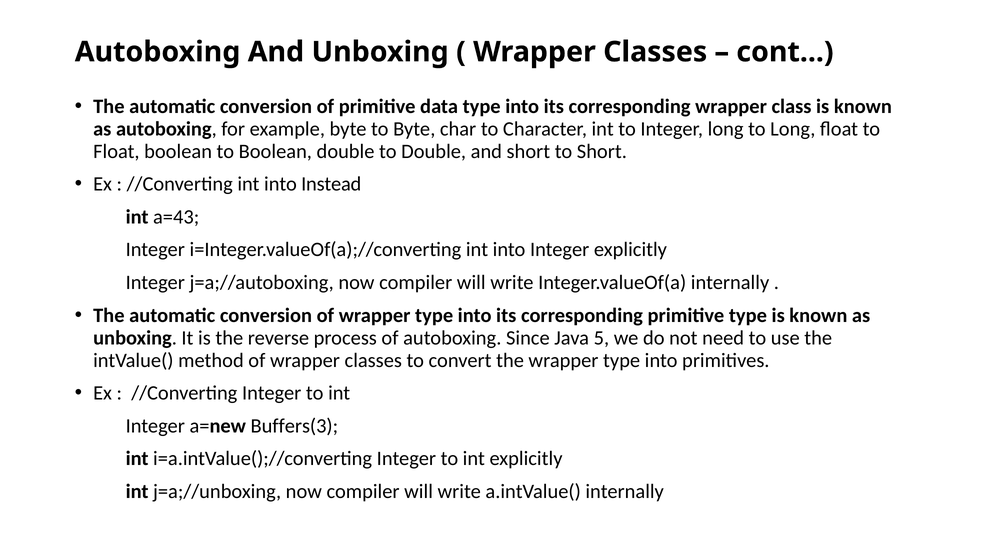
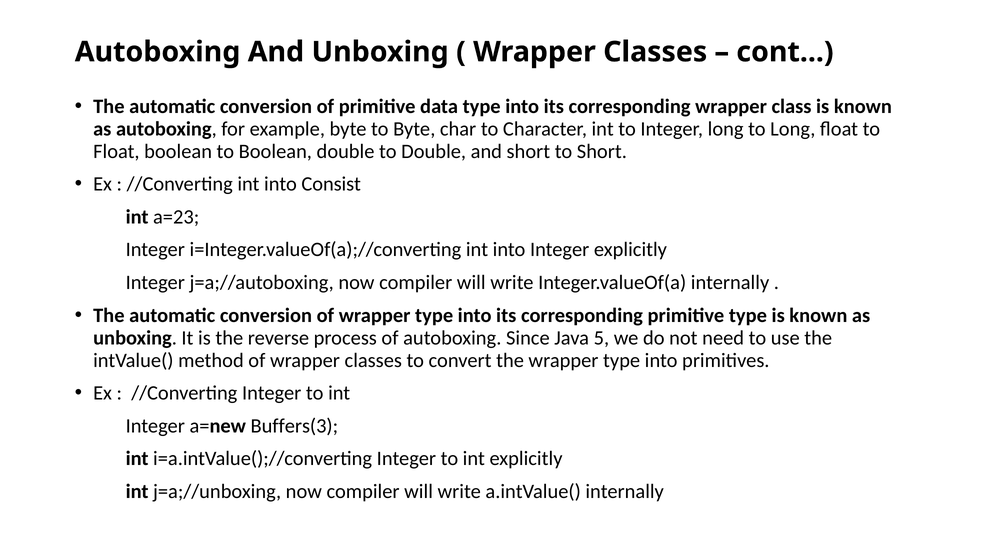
Instead: Instead -> Consist
a=43: a=43 -> a=23
